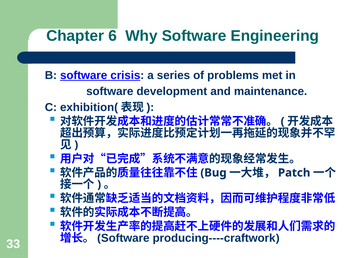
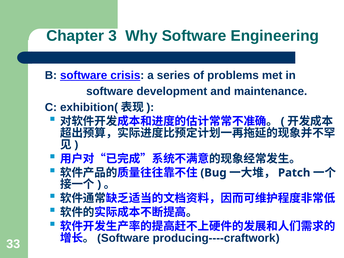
6: 6 -> 3
